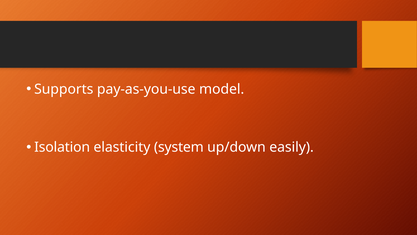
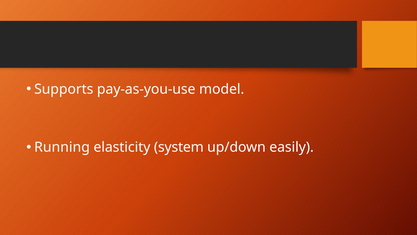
Isolation: Isolation -> Running
